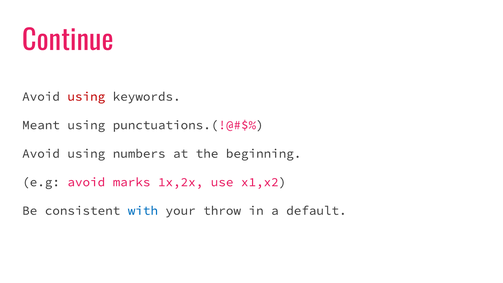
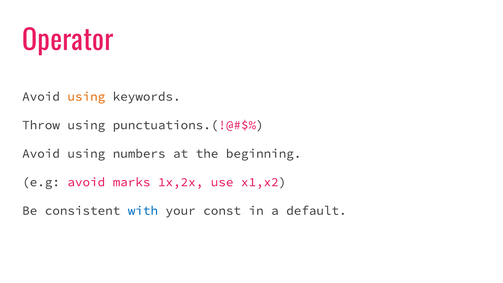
Continue: Continue -> Operator
using at (86, 97) colour: red -> orange
Meant: Meant -> Throw
throw: throw -> const
